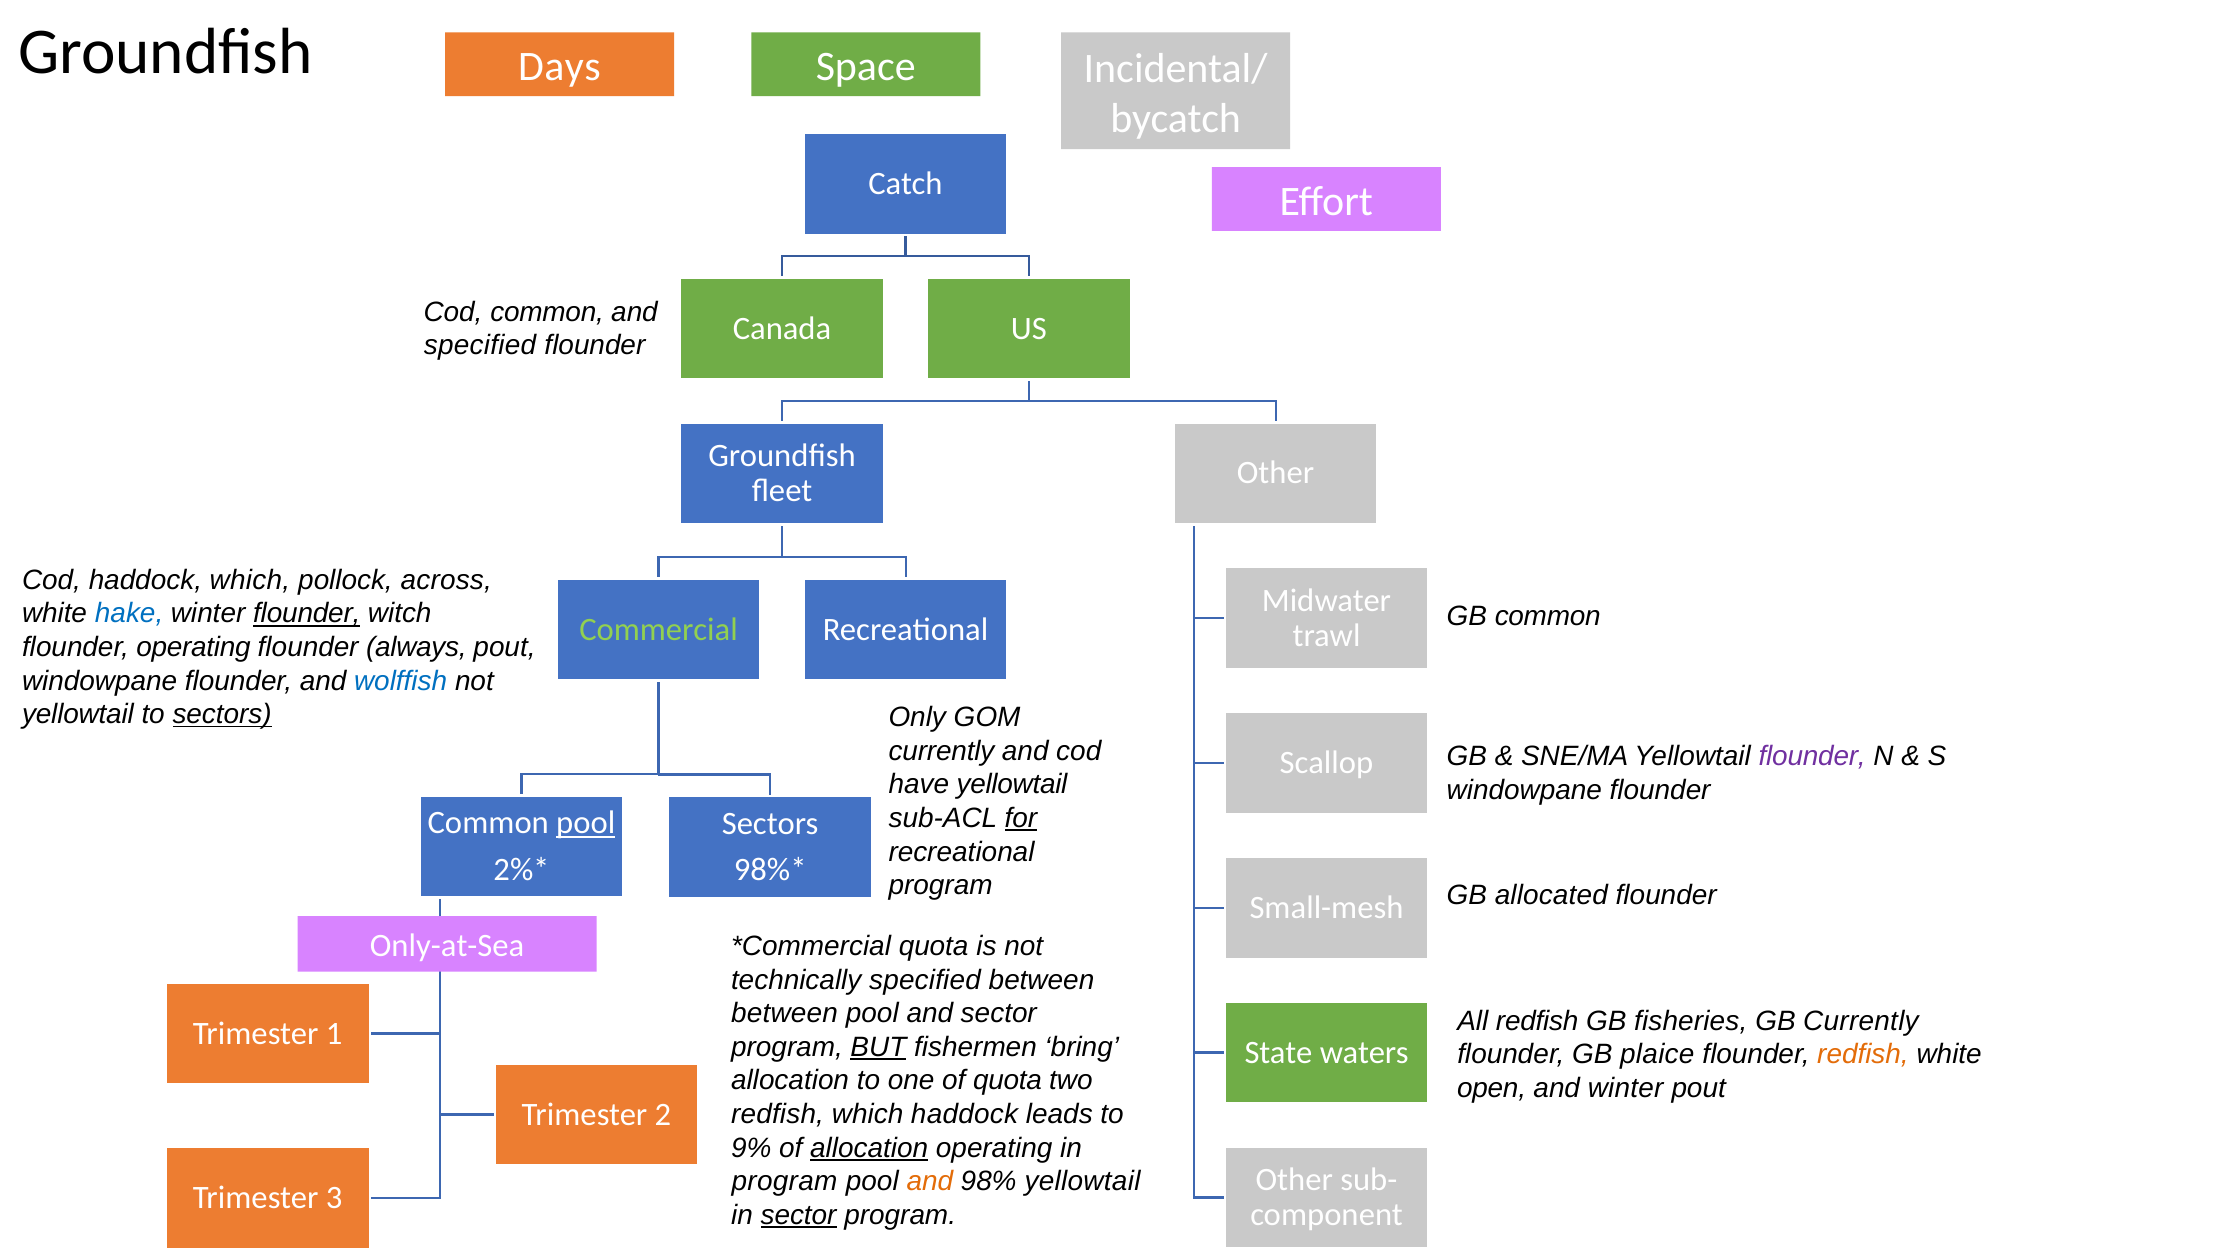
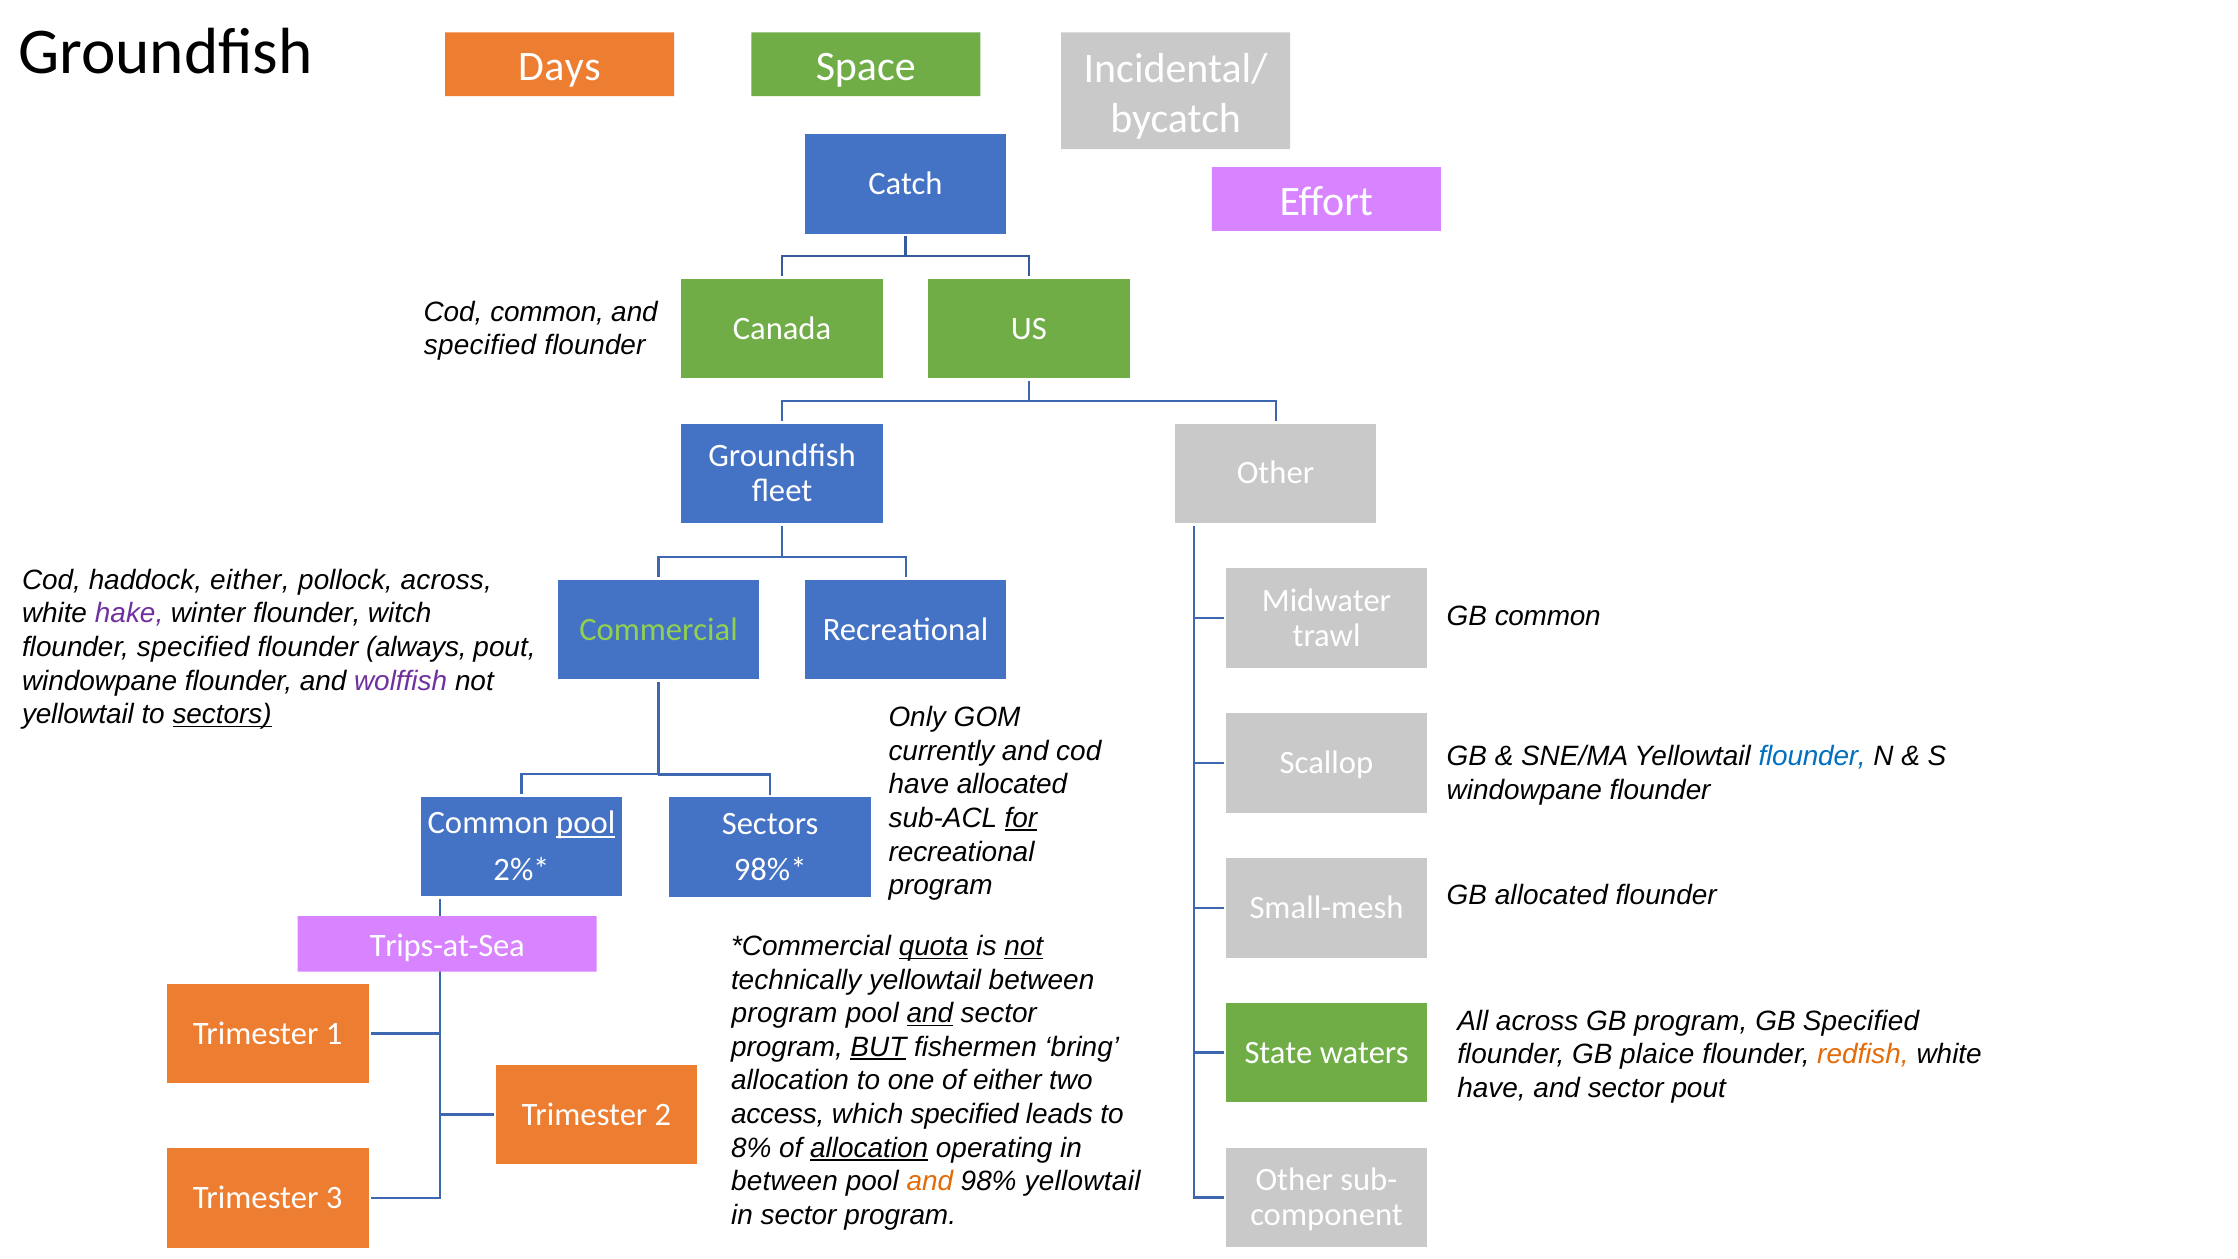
haddock which: which -> either
hake colour: blue -> purple
flounder at (307, 614) underline: present -> none
flounder operating: operating -> specified
wolffish colour: blue -> purple
flounder at (1812, 756) colour: purple -> blue
have yellowtail: yellowtail -> allocated
Only-at-Sea: Only-at-Sea -> Trips-at-Sea
quota at (934, 946) underline: none -> present
not at (1024, 946) underline: none -> present
technically specified: specified -> yellowtail
between at (785, 1013): between -> program
and at (930, 1013) underline: none -> present
All redfish: redfish -> across
GB fisheries: fisheries -> program
GB Currently: Currently -> Specified
of quota: quota -> either
open at (1492, 1088): open -> have
winter at (1626, 1088): winter -> sector
redfish at (778, 1114): redfish -> access
which haddock: haddock -> specified
9%: 9% -> 8%
program at (784, 1181): program -> between
sector at (799, 1215) underline: present -> none
